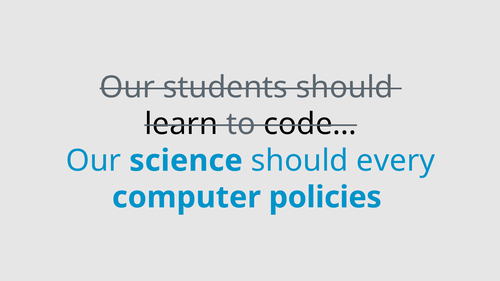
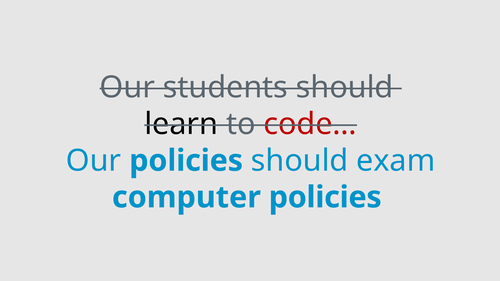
code… colour: black -> red
Our science: science -> policies
every: every -> exam
